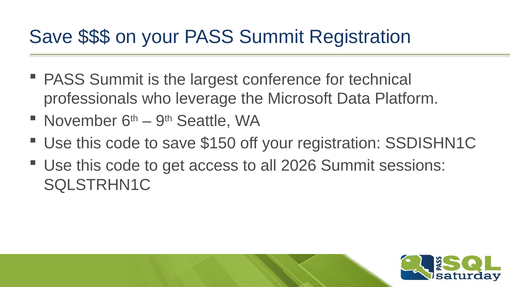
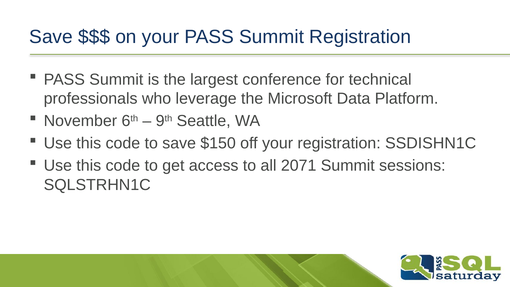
2026: 2026 -> 2071
